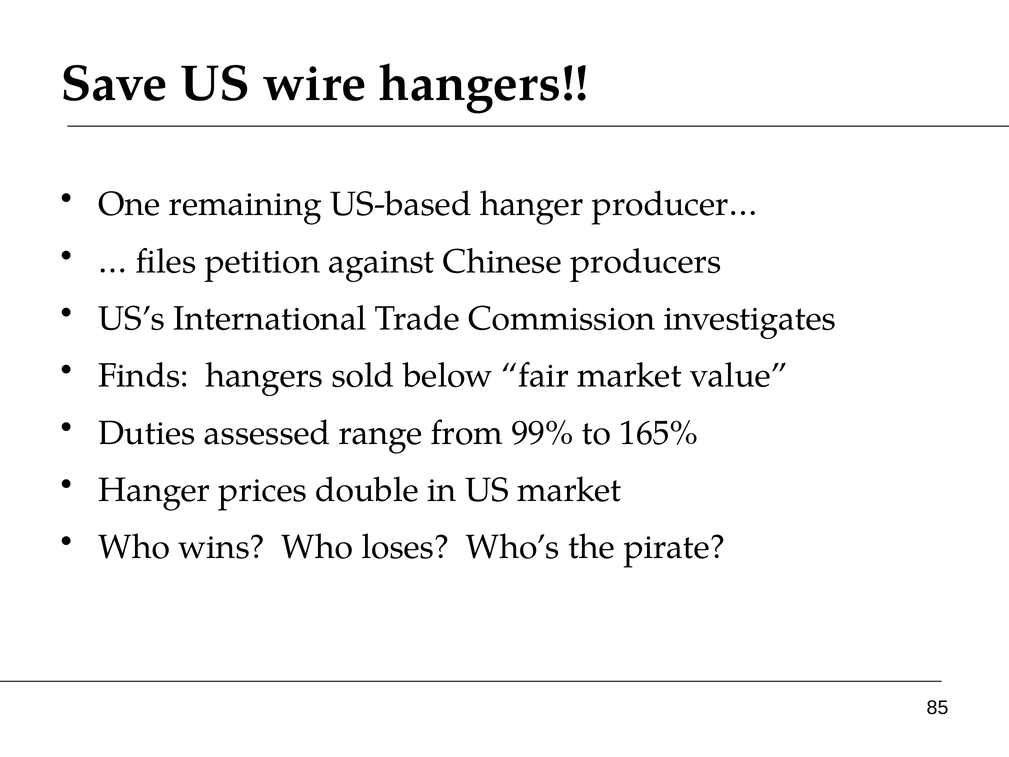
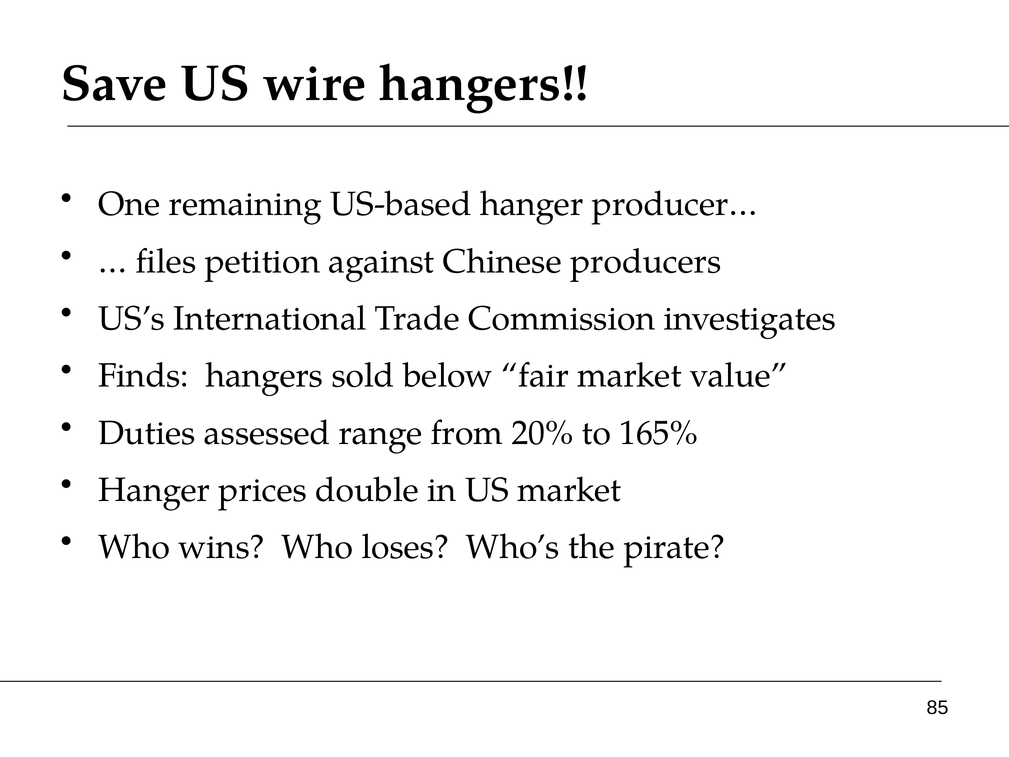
99%: 99% -> 20%
